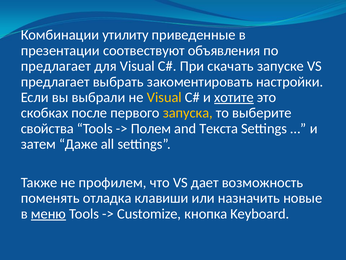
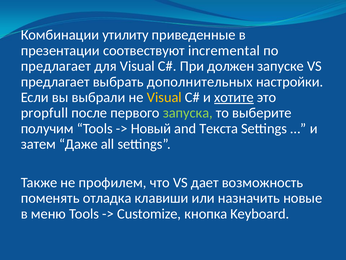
объявления: объявления -> incremental
скачать: скачать -> должен
закоментировать: закоментировать -> дополнительных
скобках: скобках -> propfull
запуска colour: yellow -> light green
свойства: свойства -> получим
Полем: Полем -> Новый
меню underline: present -> none
